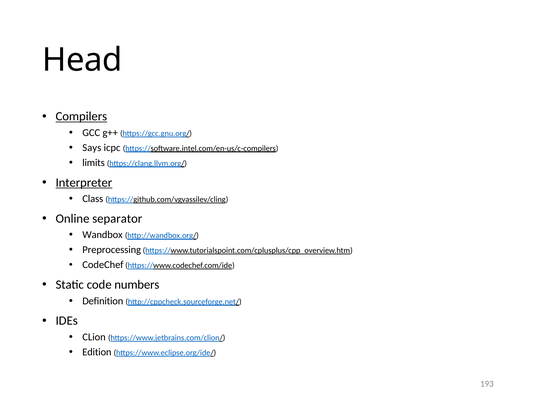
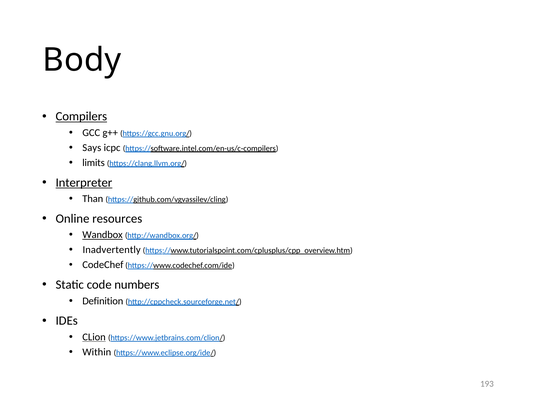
Head: Head -> Body
Class: Class -> Than
separator: separator -> resources
Wandbox underline: none -> present
Preprocessing: Preprocessing -> Inadvertently
CLion underline: none -> present
Edition: Edition -> Within
